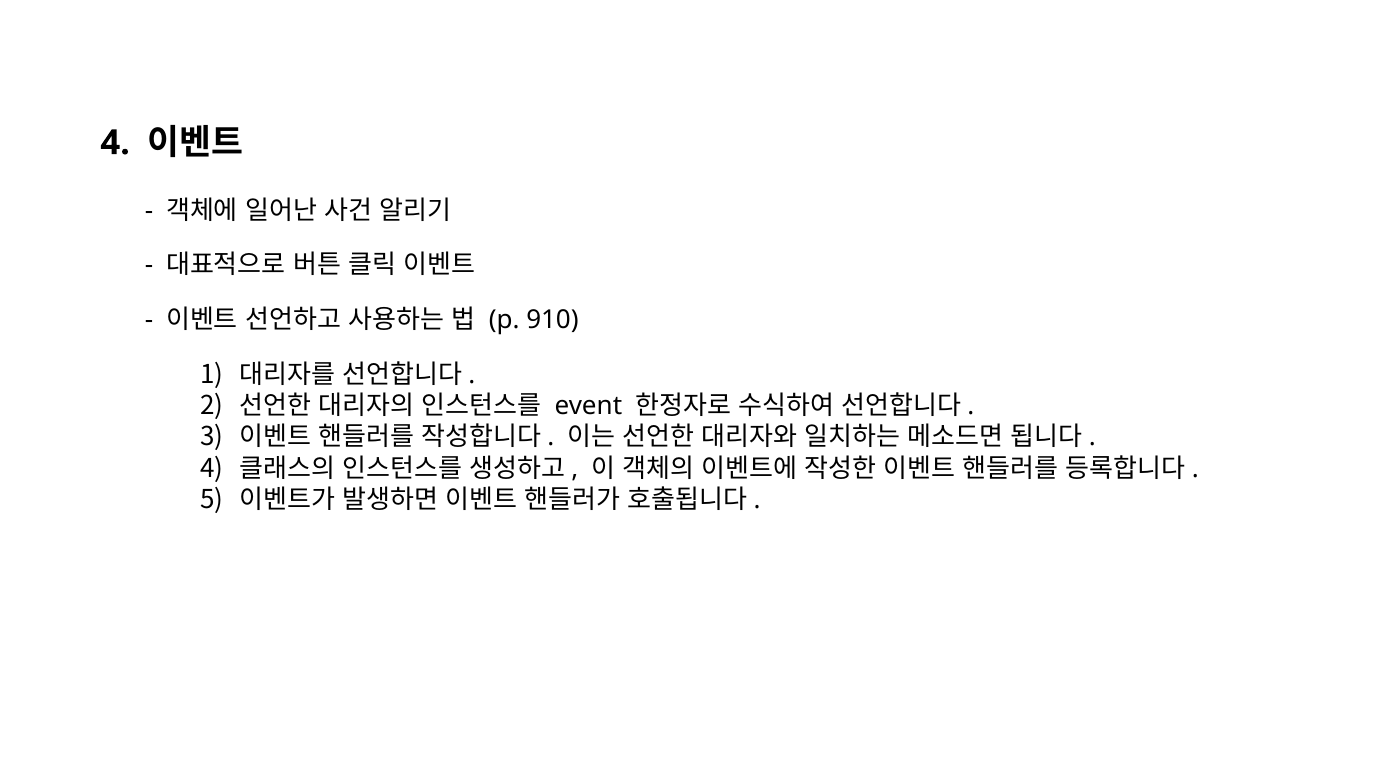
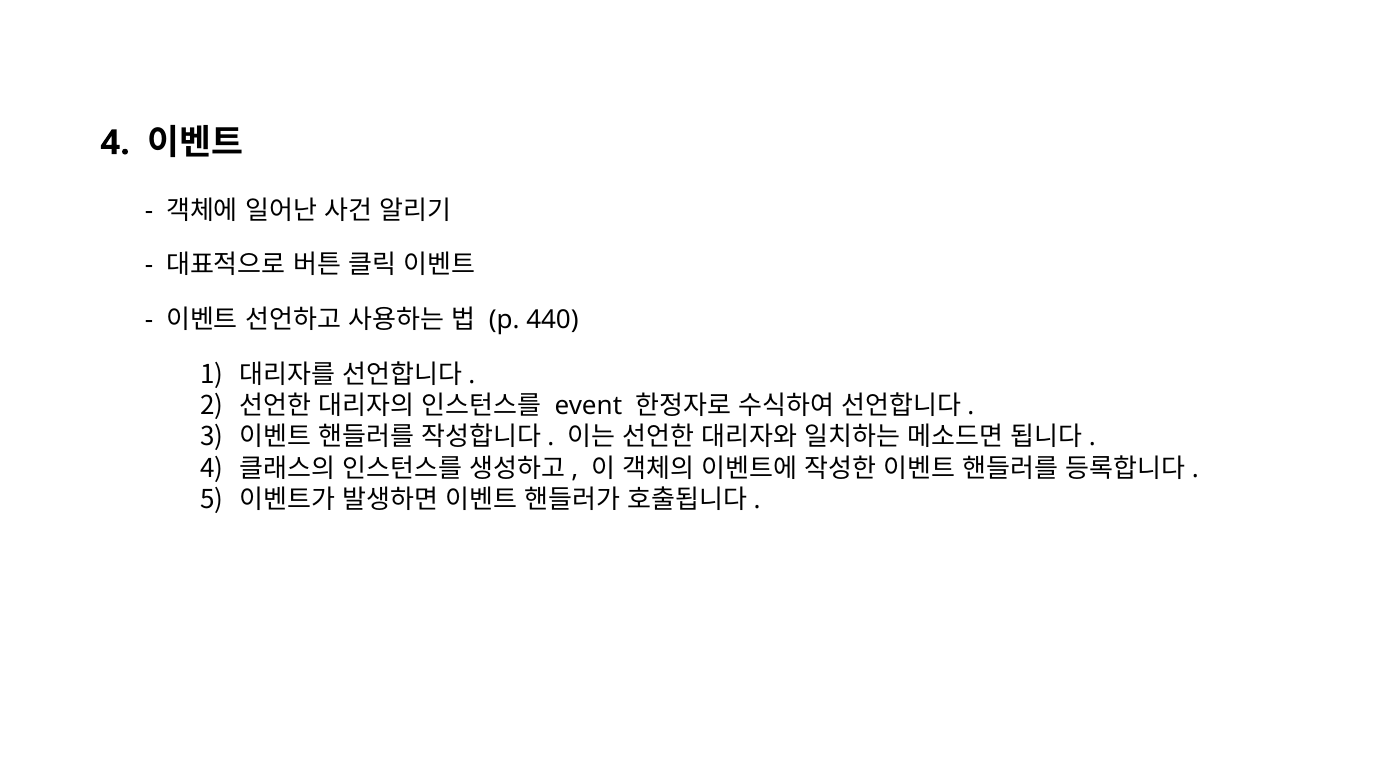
910: 910 -> 440
